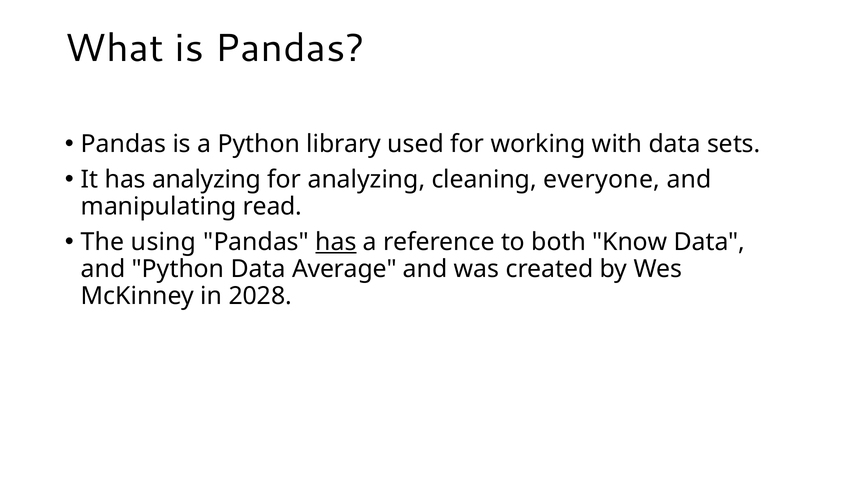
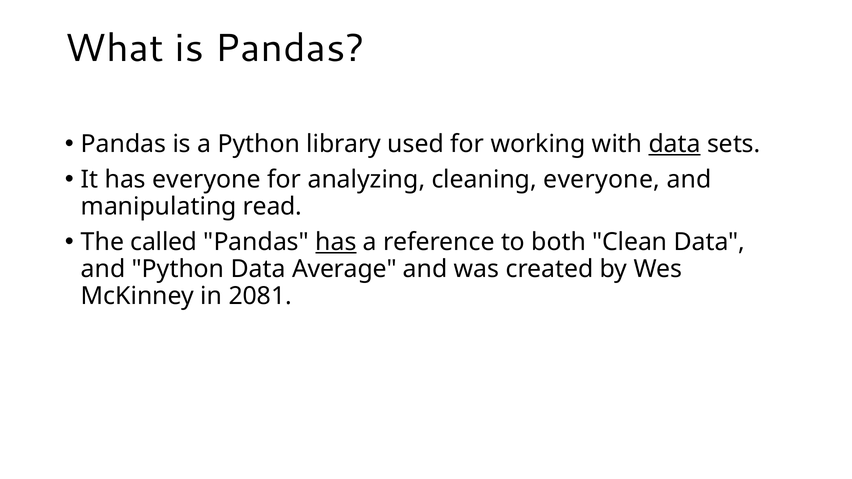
data at (675, 144) underline: none -> present
has analyzing: analyzing -> everyone
using: using -> called
Know: Know -> Clean
2028: 2028 -> 2081
